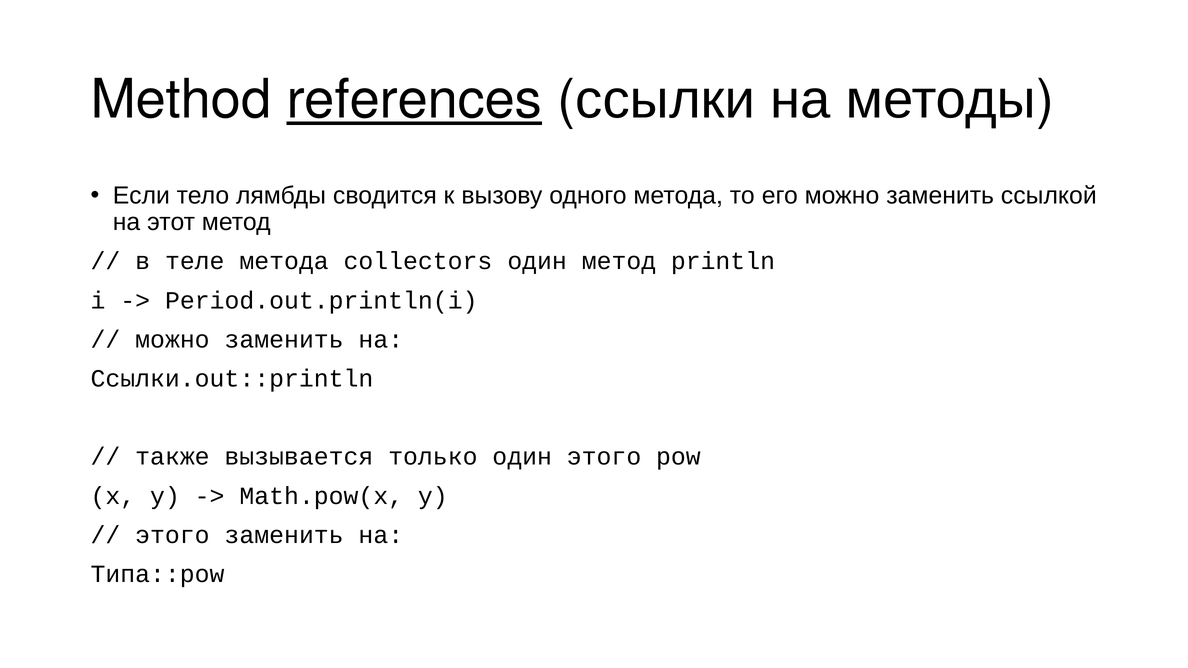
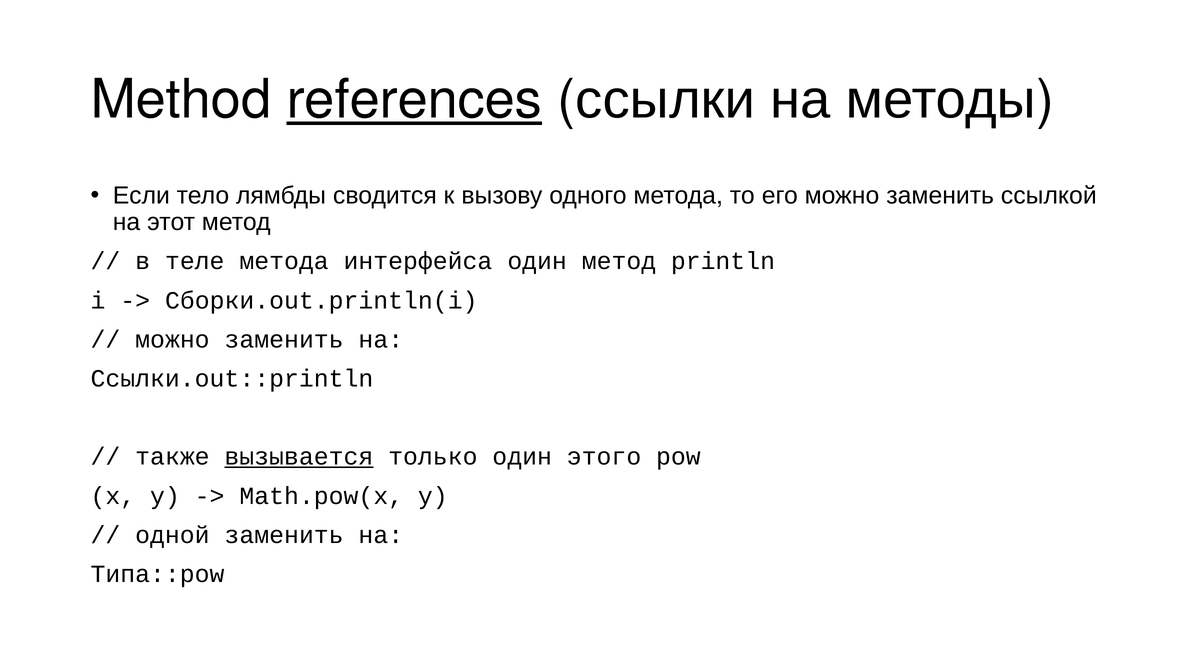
collectors: collectors -> интерфейса
Period.out.println(i: Period.out.println(i -> Сборки.out.println(i
вызывается underline: none -> present
этого at (172, 535): этого -> одной
